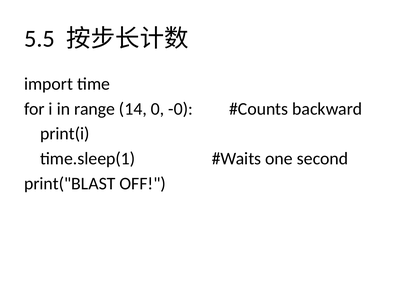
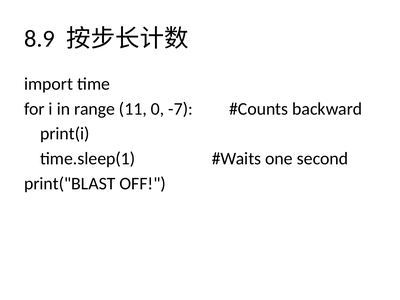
5.5: 5.5 -> 8.9
14: 14 -> 11
-0: -0 -> -7
